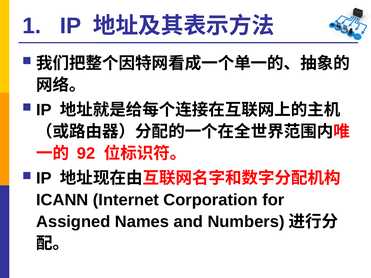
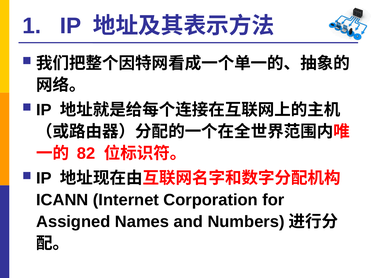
92: 92 -> 82
